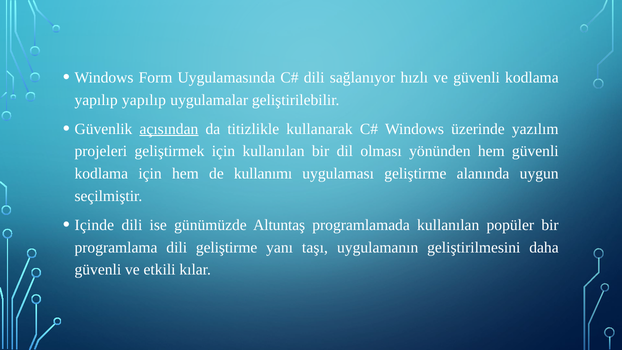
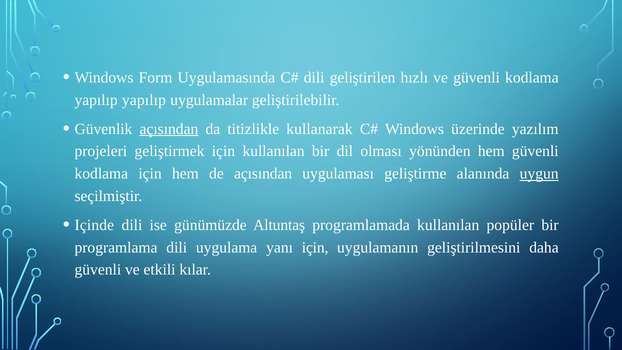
sağlanıyor: sağlanıyor -> geliştirilen
de kullanımı: kullanımı -> açısından
uygun underline: none -> present
dili geliştirme: geliştirme -> uygulama
yanı taşı: taşı -> için
